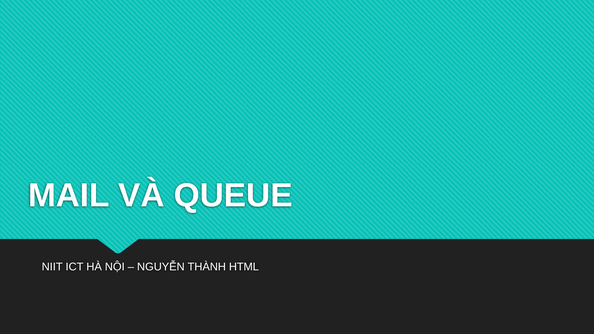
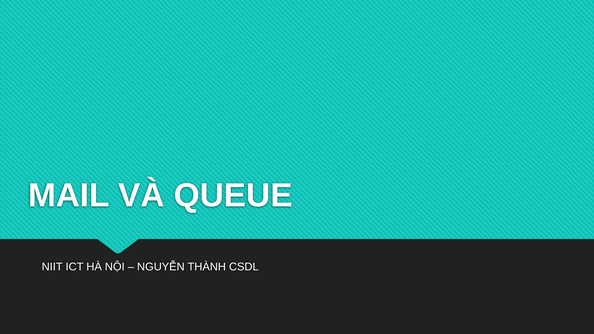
HTML: HTML -> CSDL
